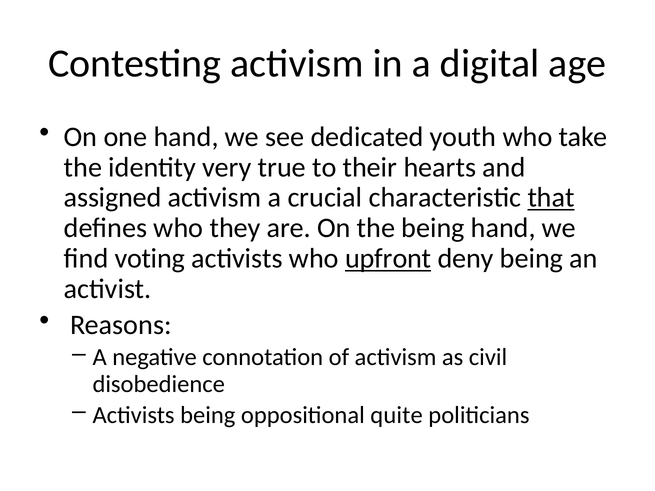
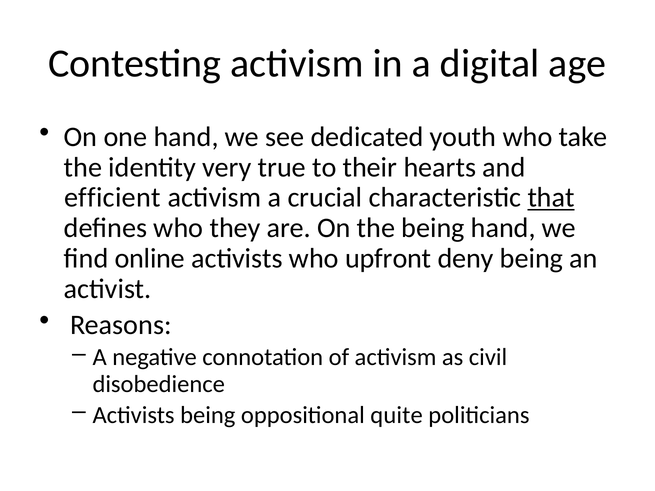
assigned: assigned -> efficient
voting: voting -> online
upfront underline: present -> none
